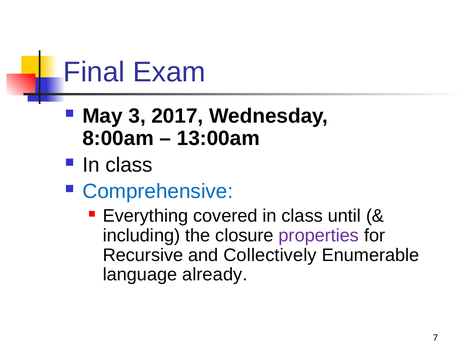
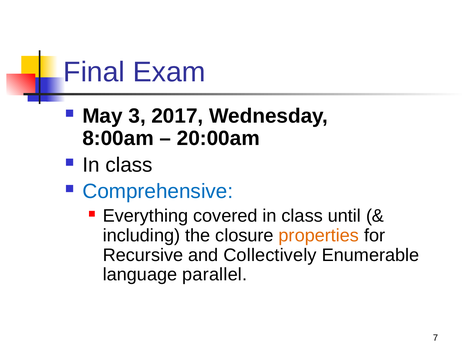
13:00am: 13:00am -> 20:00am
properties colour: purple -> orange
already: already -> parallel
